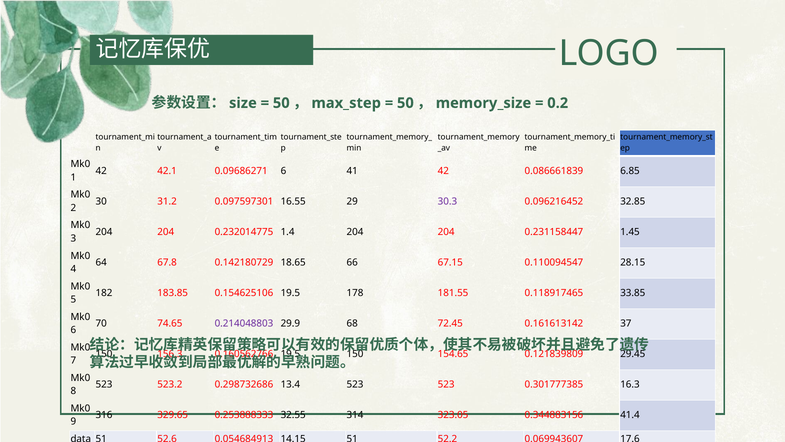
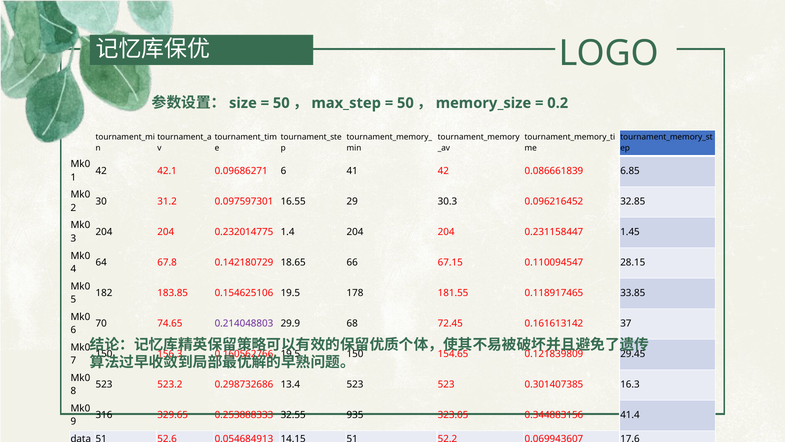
30.3 colour: purple -> black
0.301777385: 0.301777385 -> 0.301407385
314: 314 -> 935
